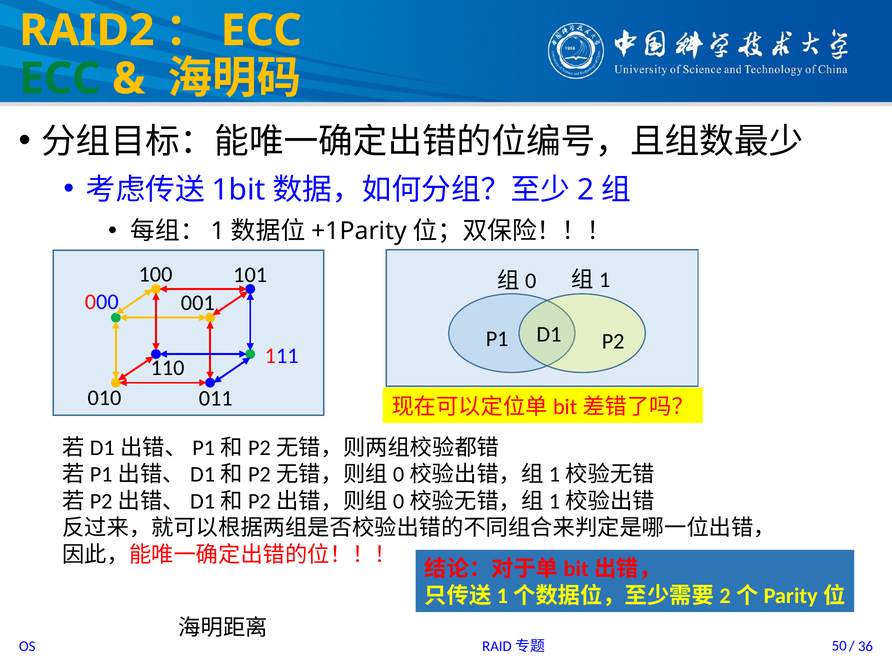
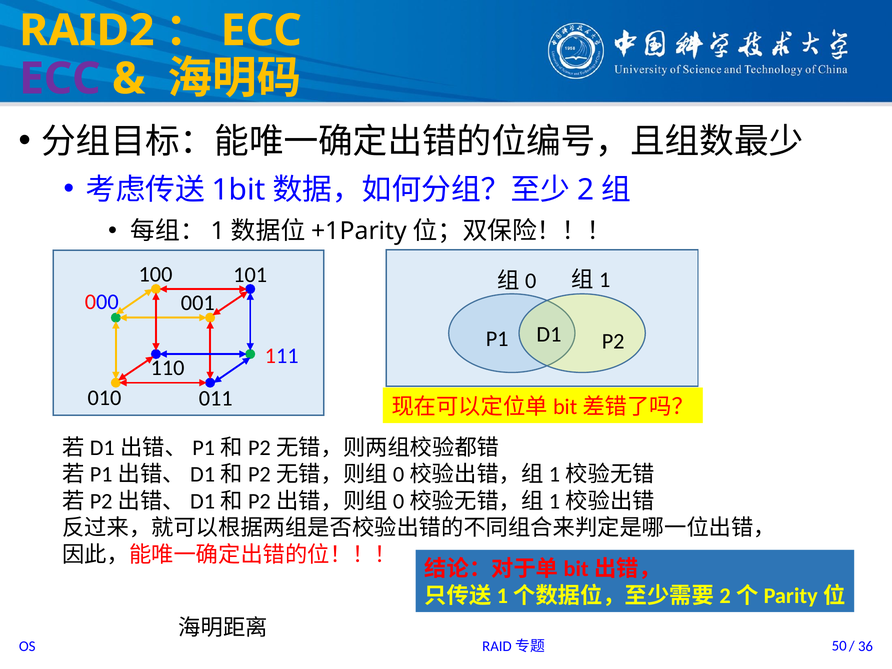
ECC at (60, 79) colour: green -> purple
